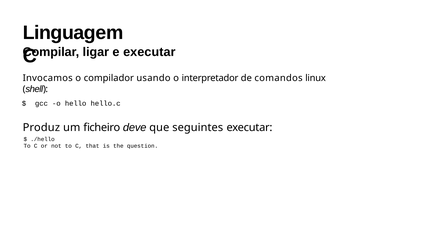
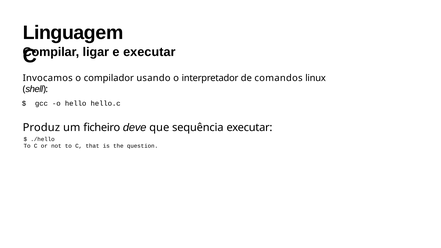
seguintes: seguintes -> sequência
